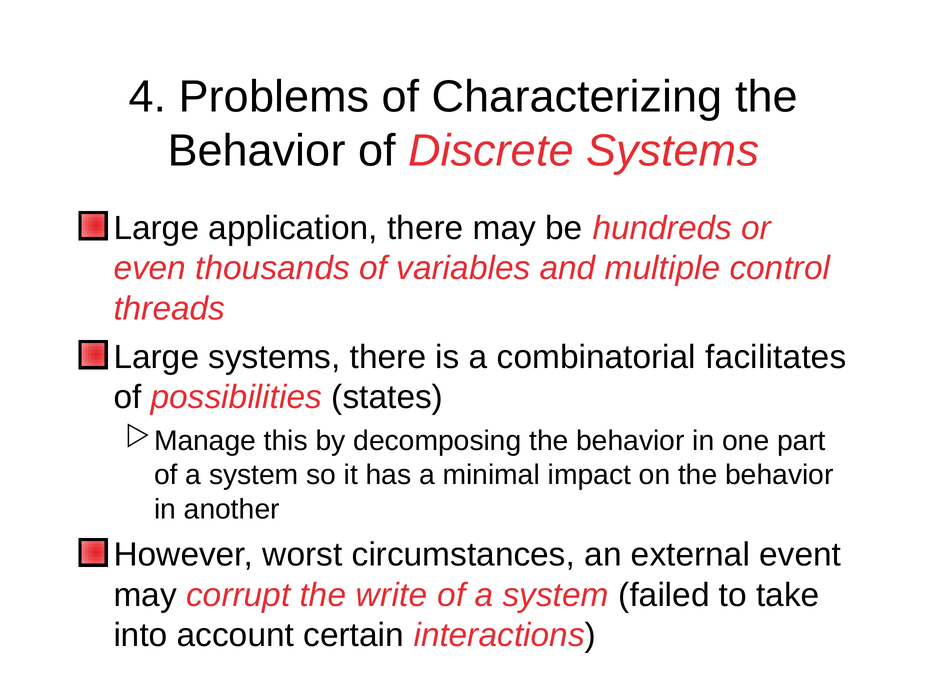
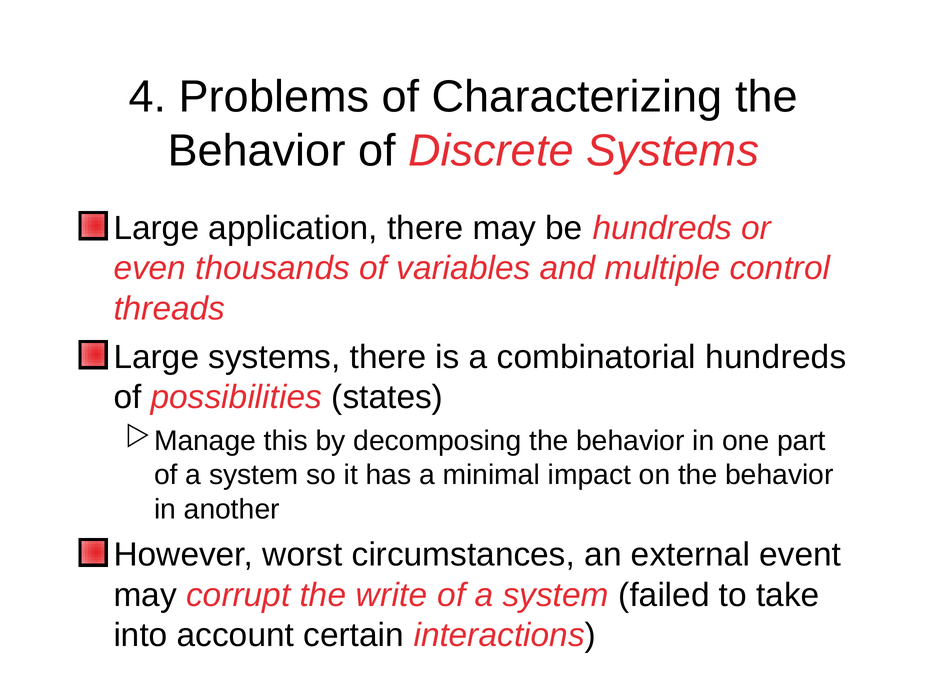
combinatorial facilitates: facilitates -> hundreds
